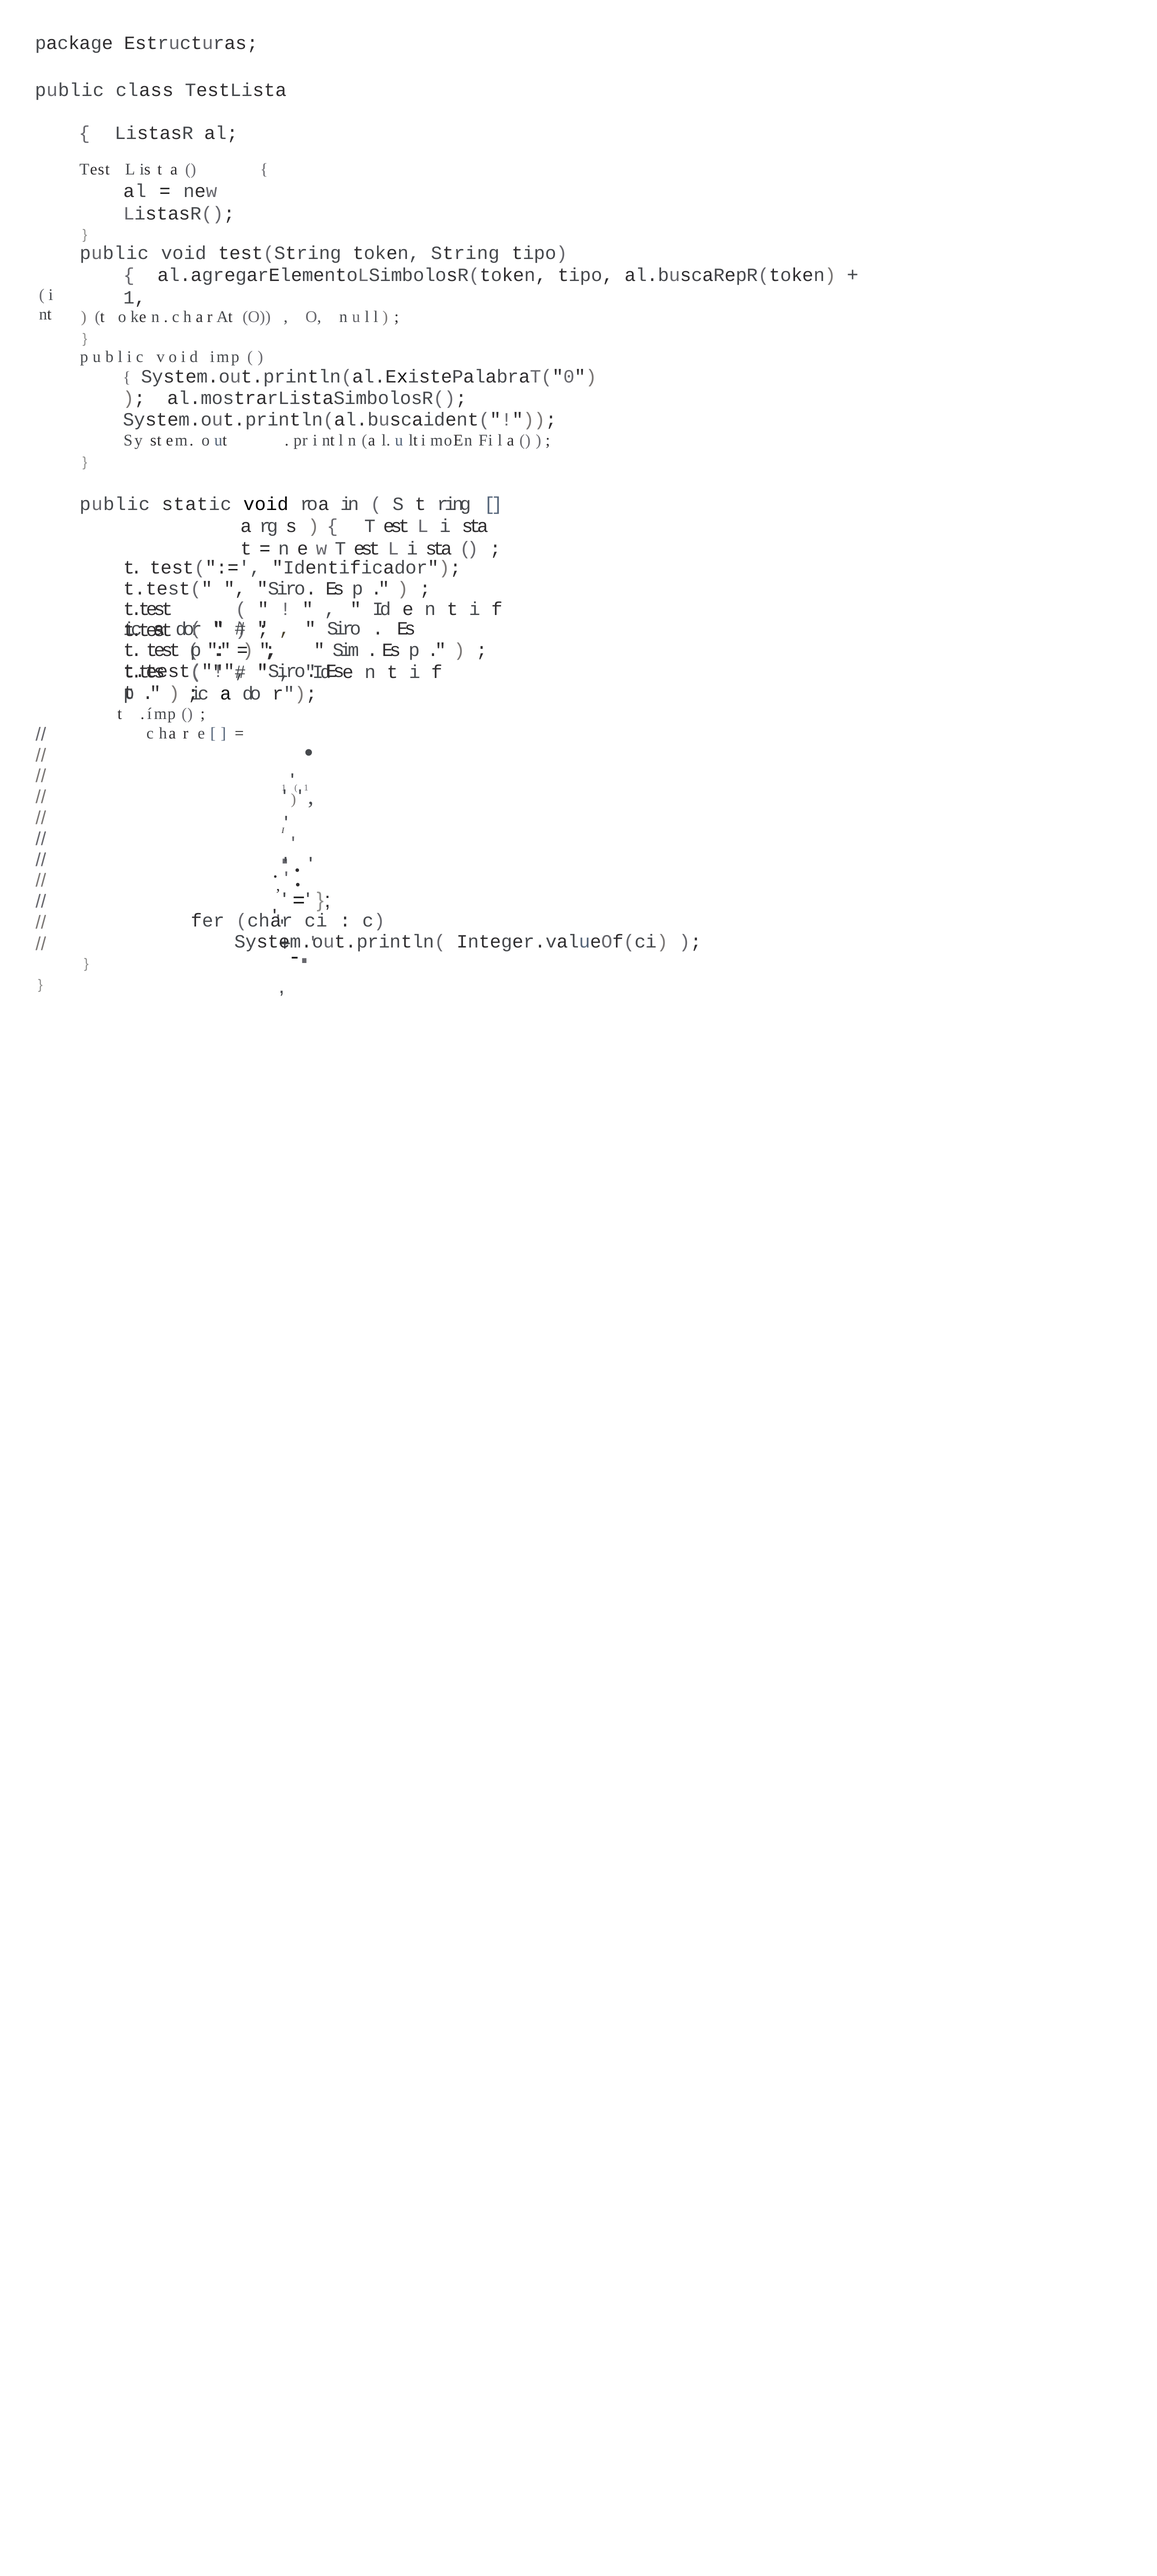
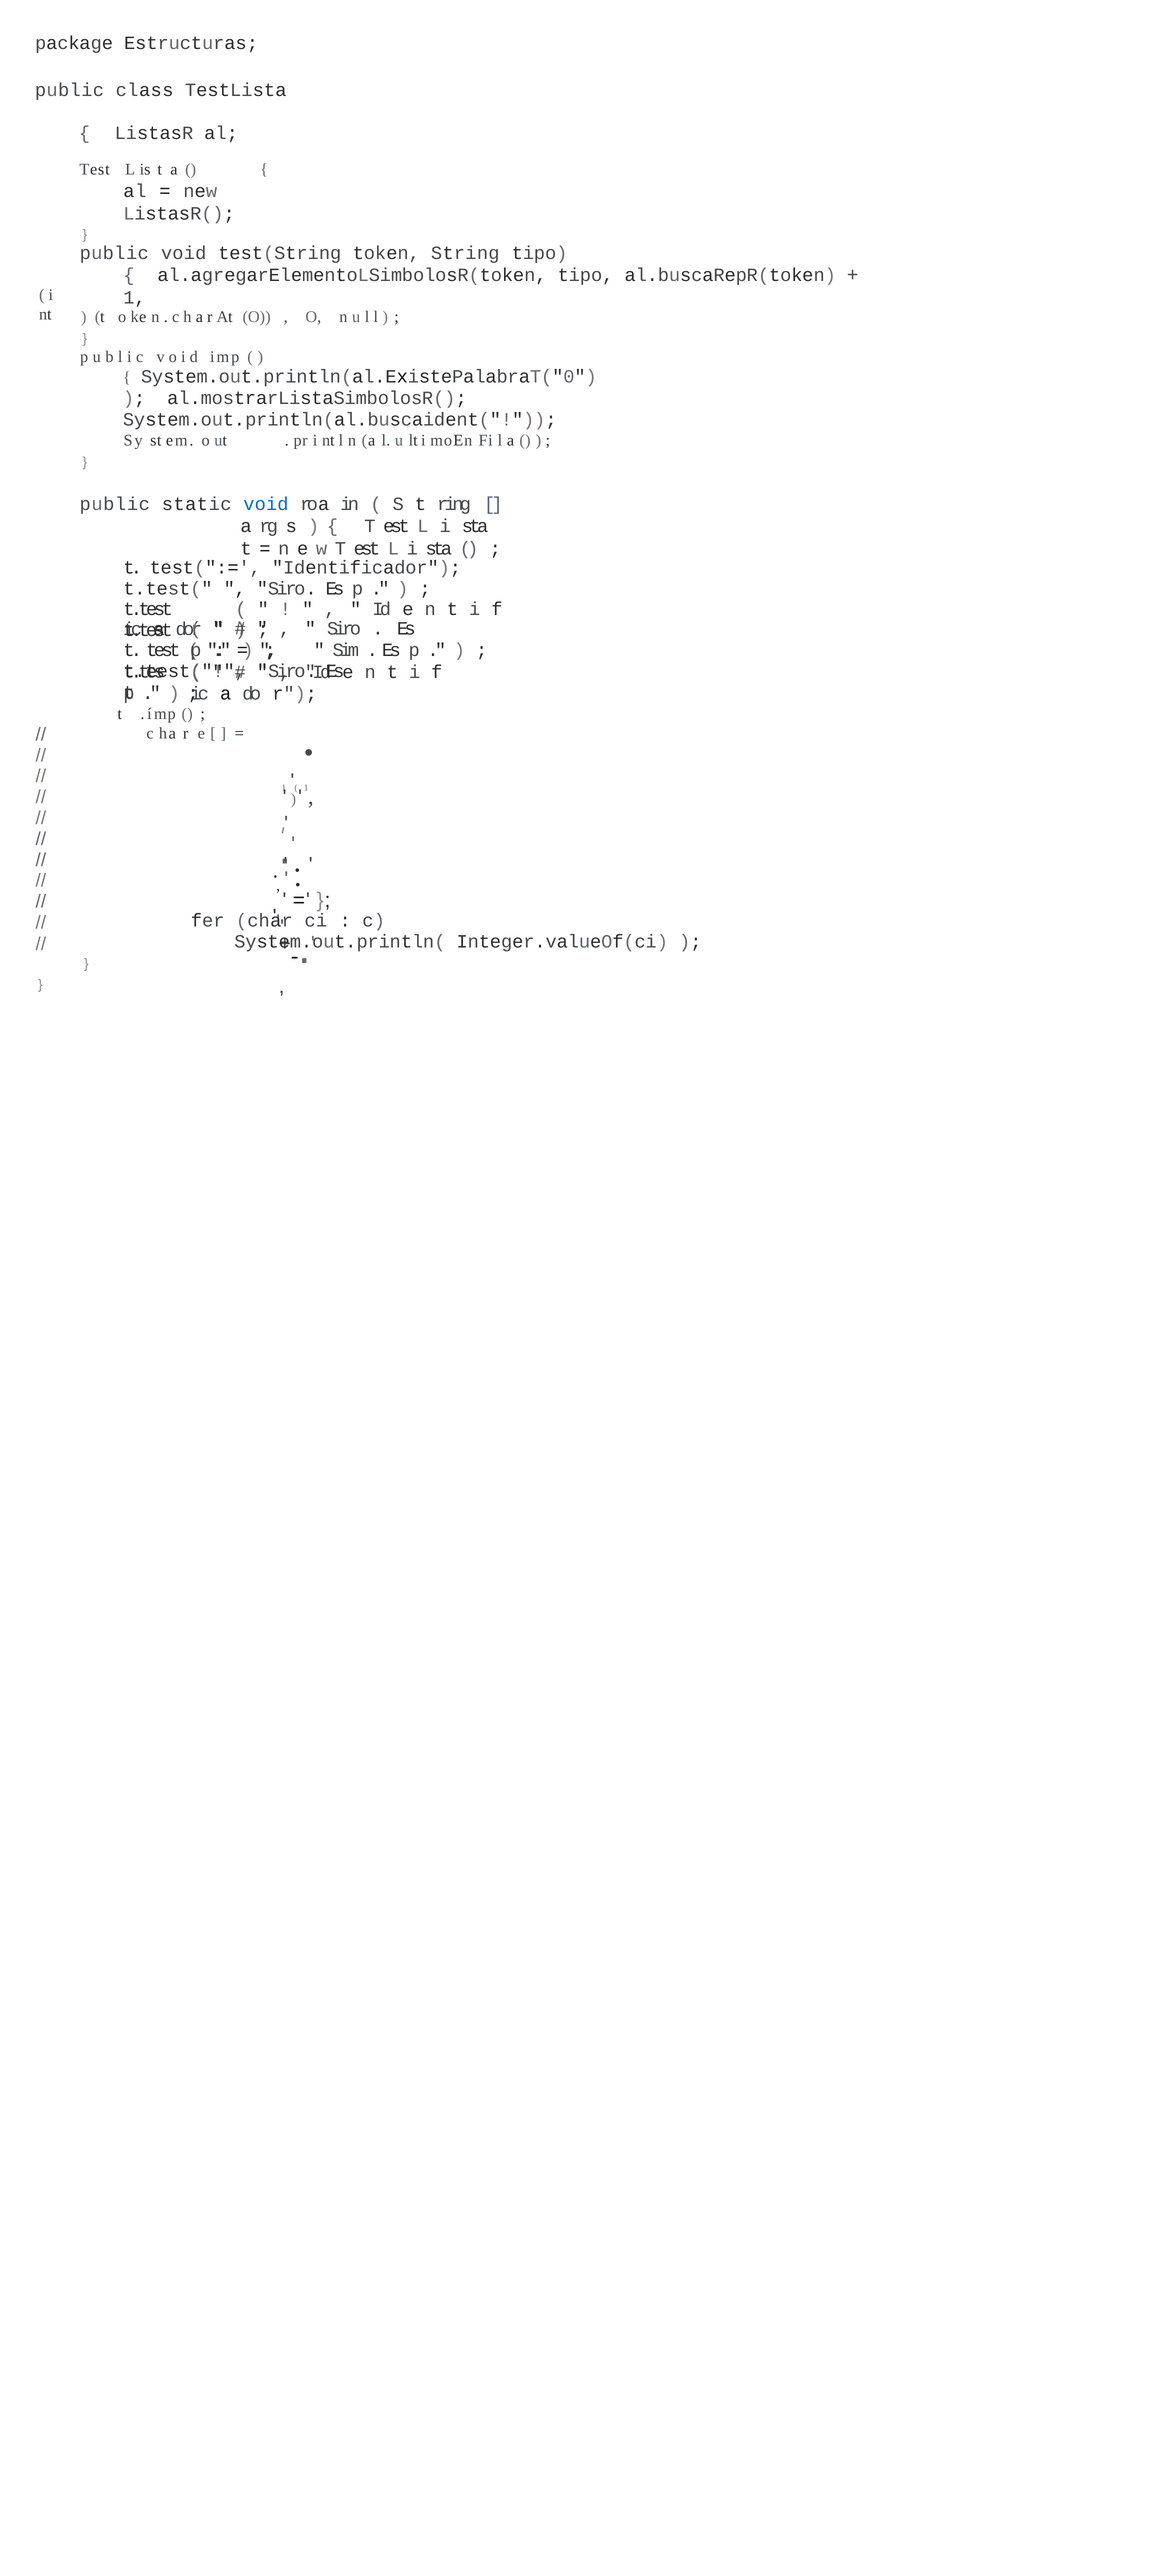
void at (266, 504) colour: black -> blue
